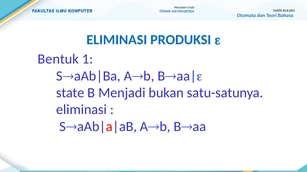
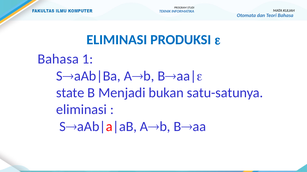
Bentuk at (58, 59): Bentuk -> Bahasa
